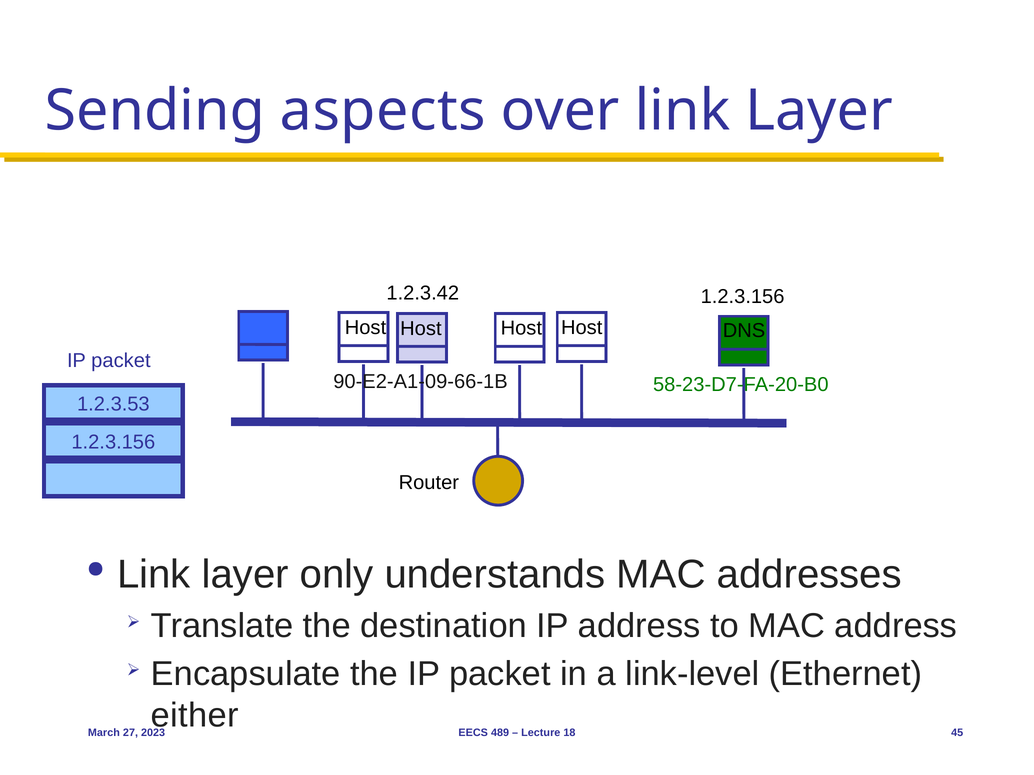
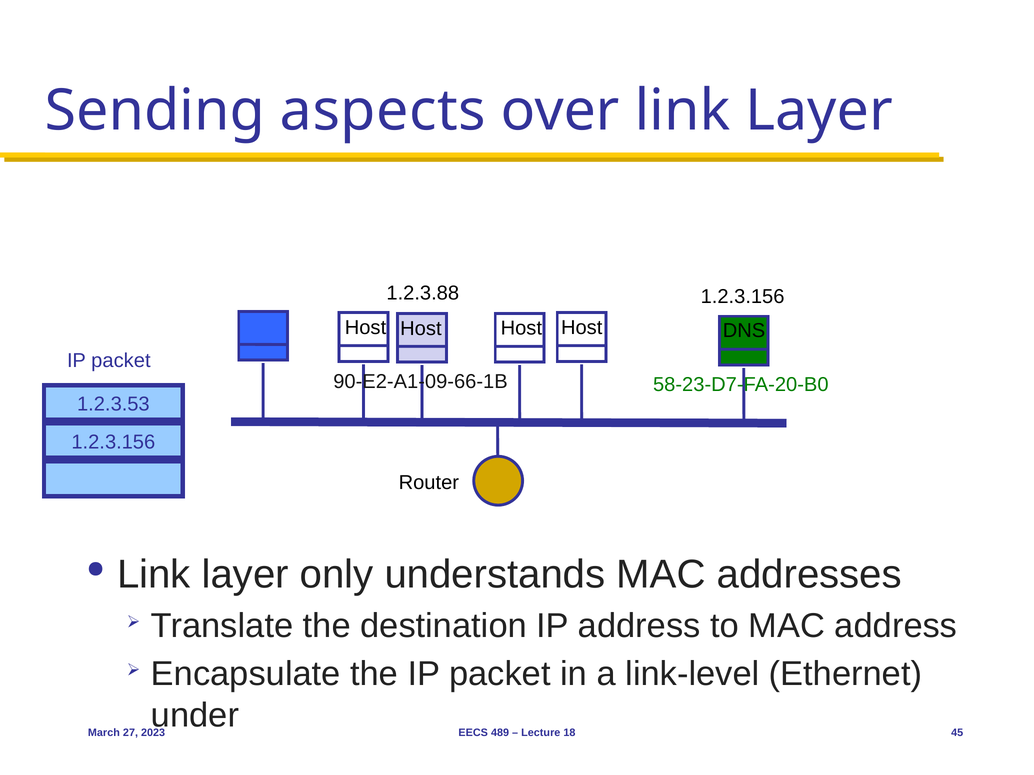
1.2.3.42: 1.2.3.42 -> 1.2.3.88
either: either -> under
